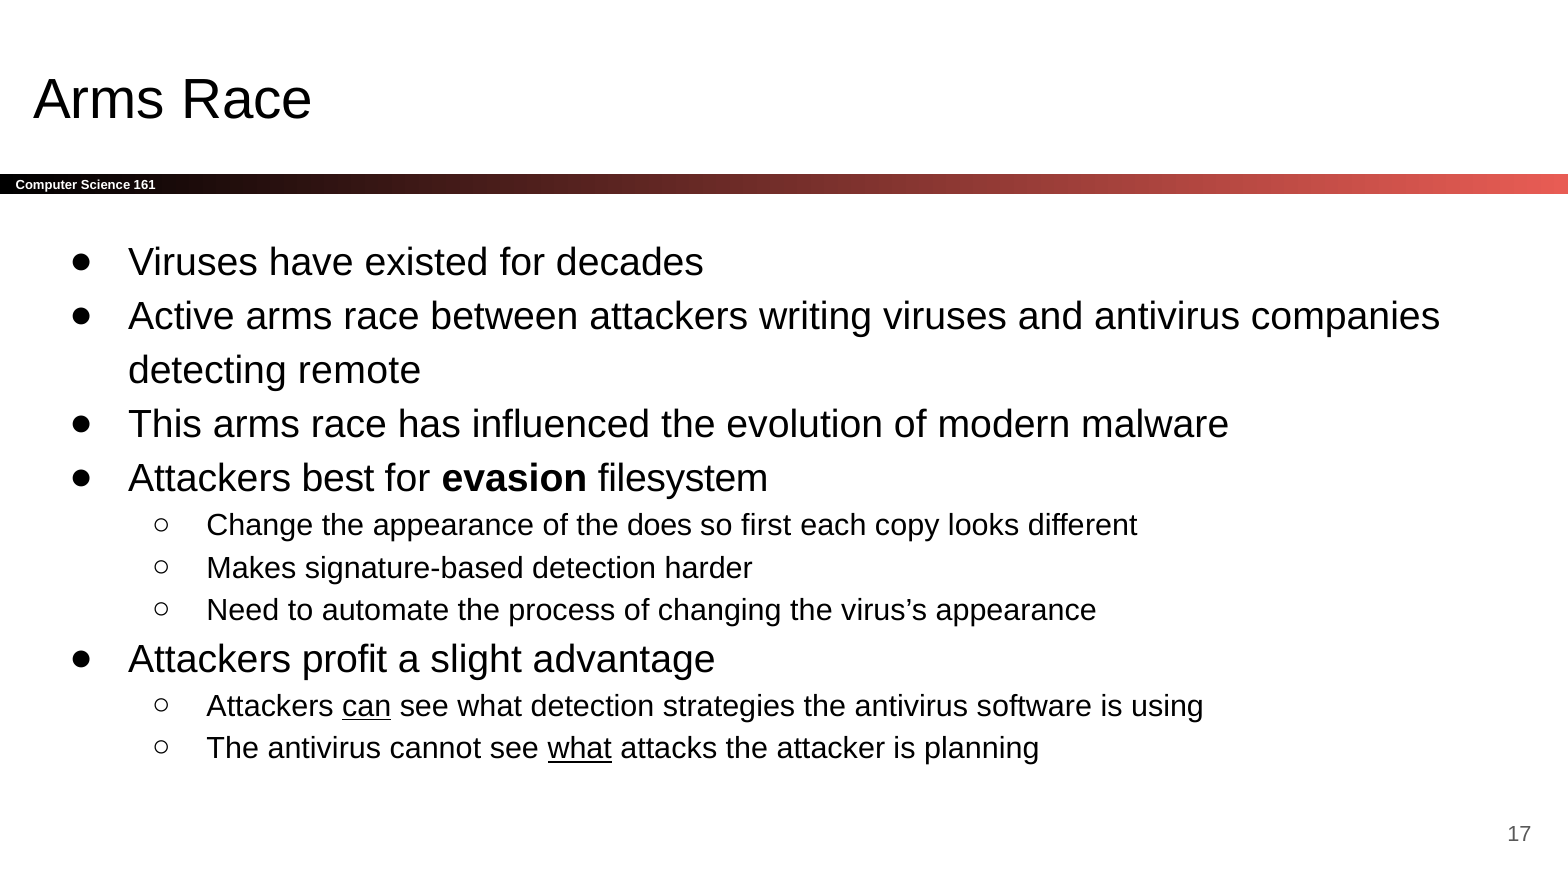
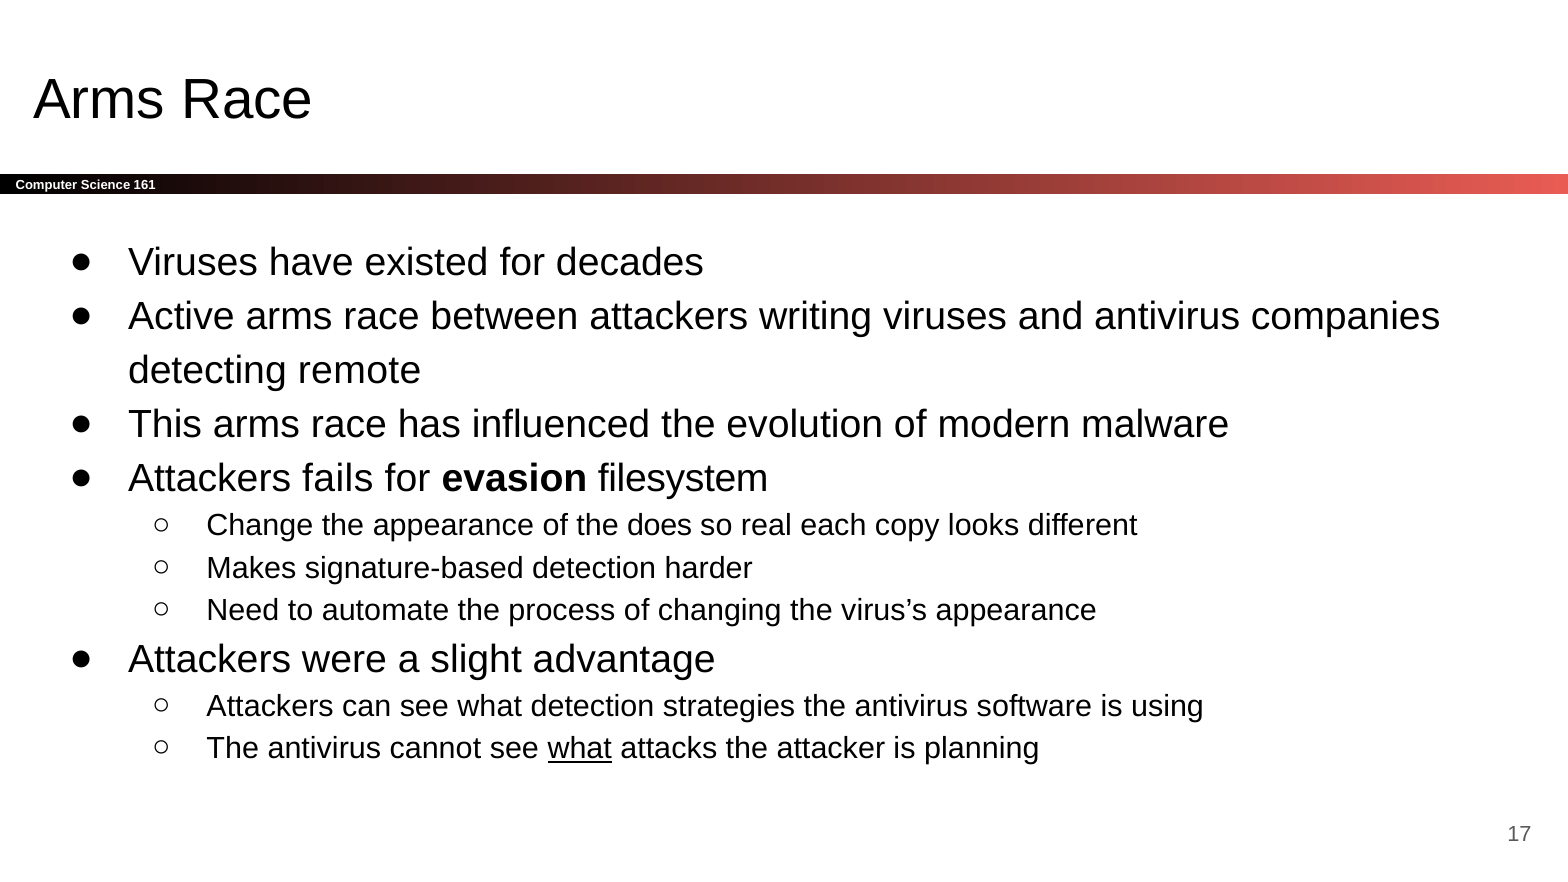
best: best -> fails
first: first -> real
profit: profit -> were
can underline: present -> none
